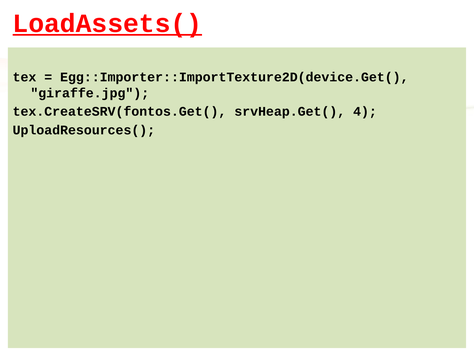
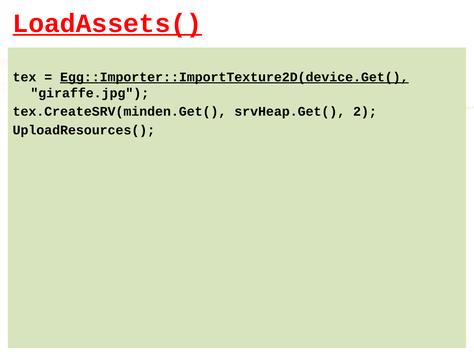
Egg::Importer::ImportTexture2D(device.Get( underline: none -> present
tex.CreateSRV(fontos.Get(: tex.CreateSRV(fontos.Get( -> tex.CreateSRV(minden.Get(
4: 4 -> 2
